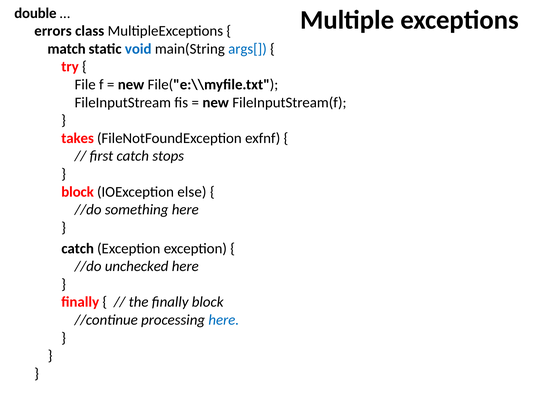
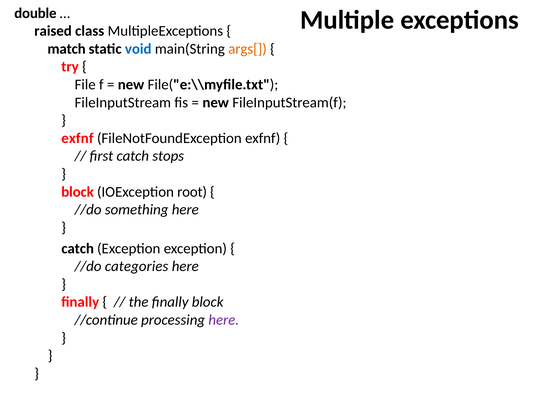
errors: errors -> raised
args[ colour: blue -> orange
takes at (78, 138): takes -> exfnf
else: else -> root
unchecked: unchecked -> categories
here at (224, 319) colour: blue -> purple
